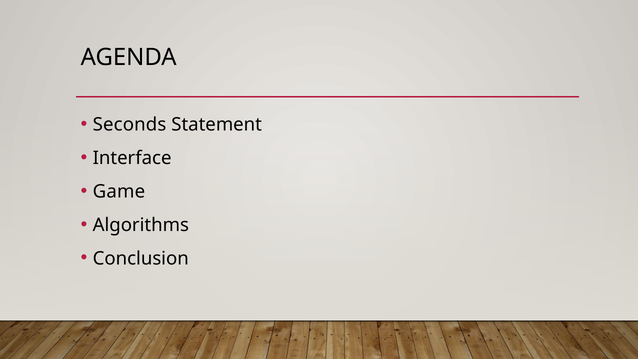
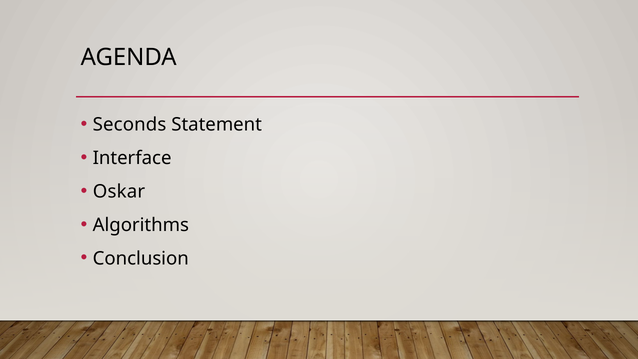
Game: Game -> Oskar
